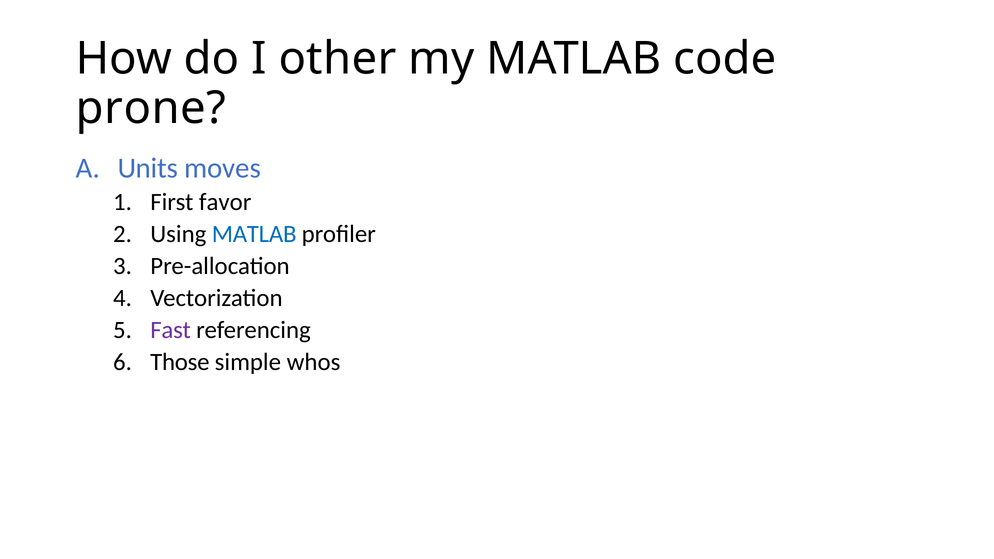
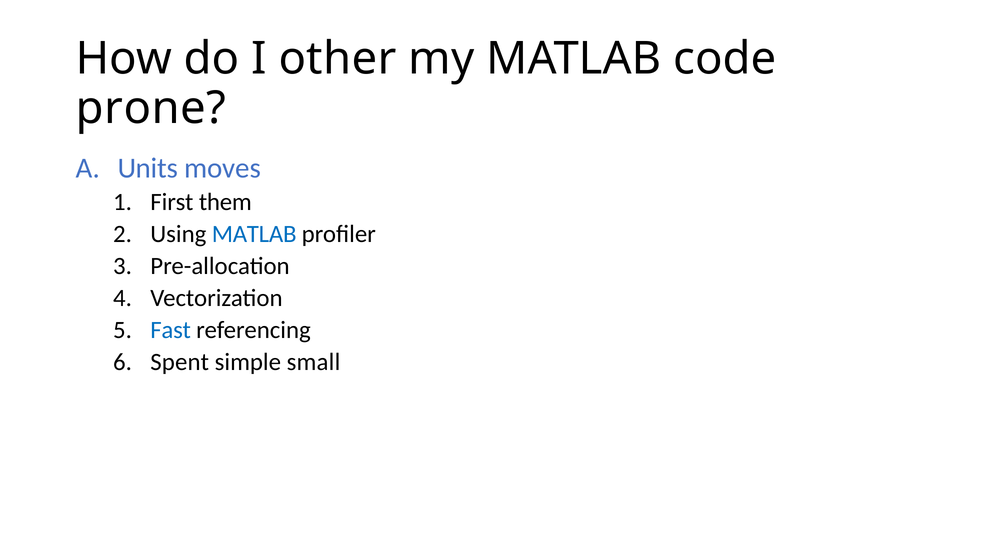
favor: favor -> them
Fast colour: purple -> blue
Those: Those -> Spent
whos: whos -> small
